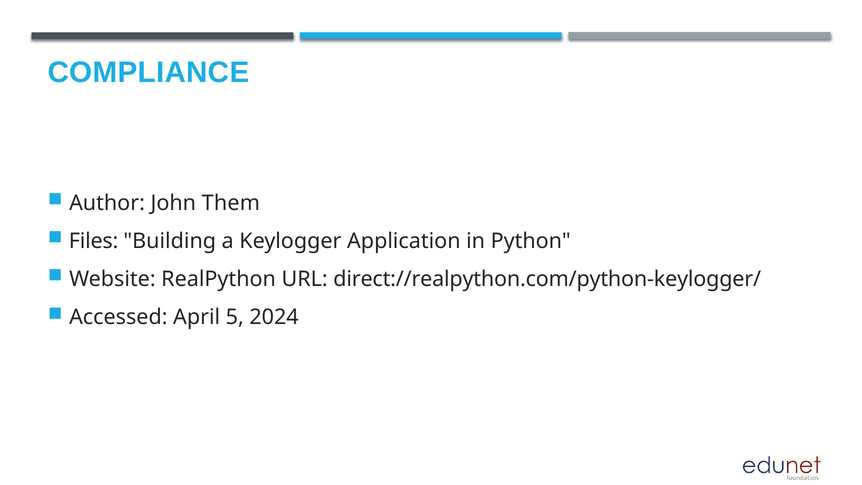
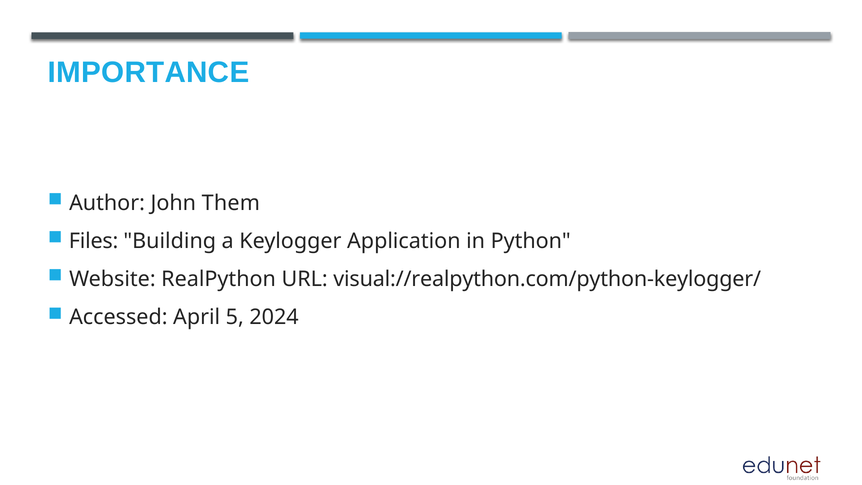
COMPLIANCE: COMPLIANCE -> IMPORTANCE
direct://realpython.com/python-keylogger/: direct://realpython.com/python-keylogger/ -> visual://realpython.com/python-keylogger/
